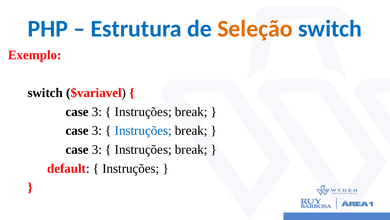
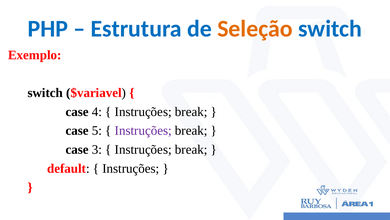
3 at (97, 111): 3 -> 4
3 at (97, 130): 3 -> 5
Instruções at (143, 130) colour: blue -> purple
